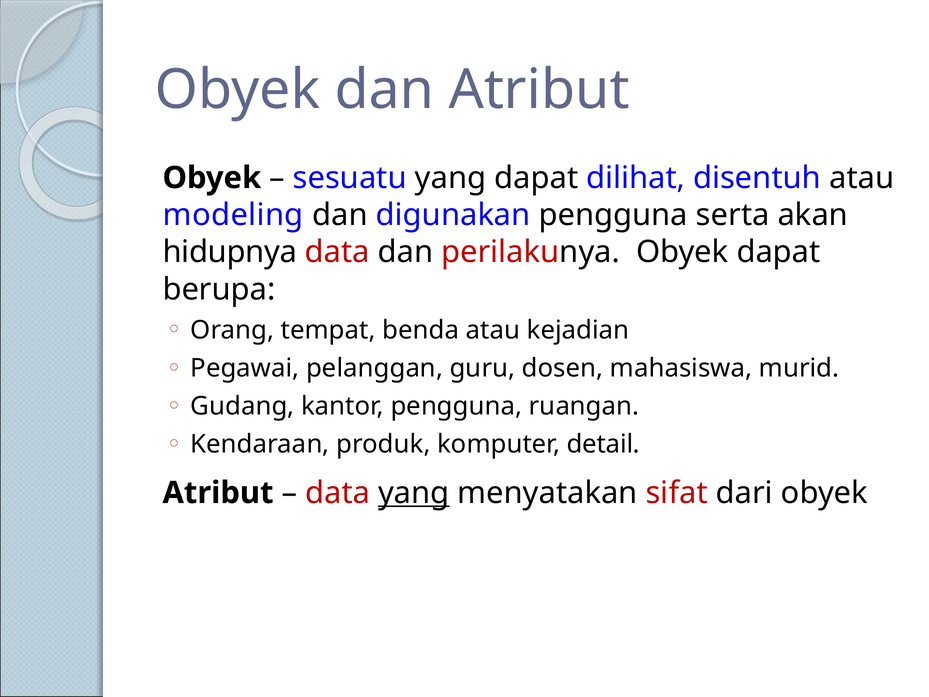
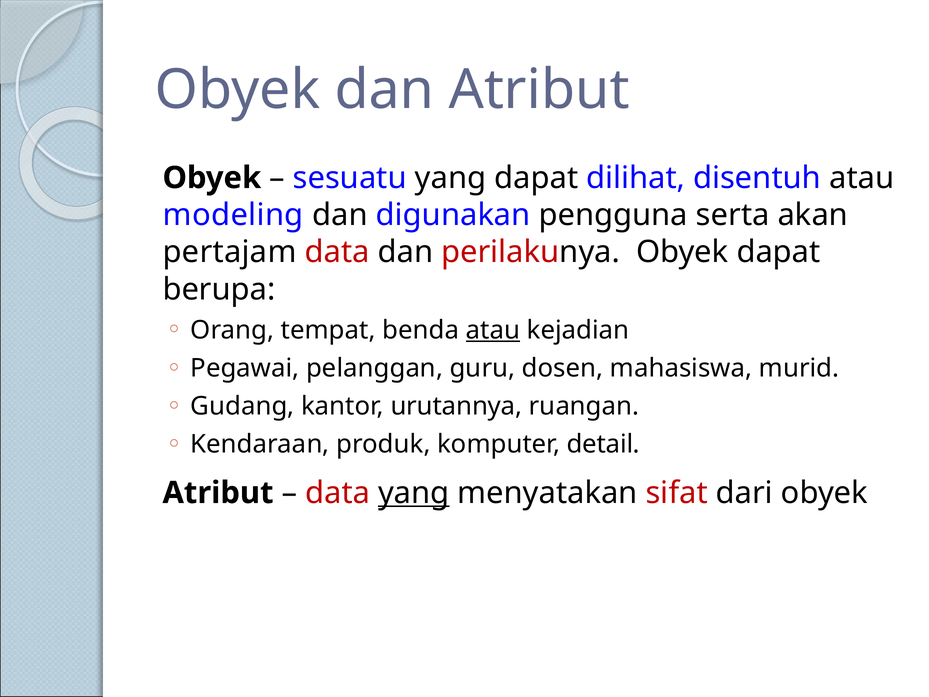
hidupnya: hidupnya -> pertajam
atau at (493, 330) underline: none -> present
kantor pengguna: pengguna -> urutannya
